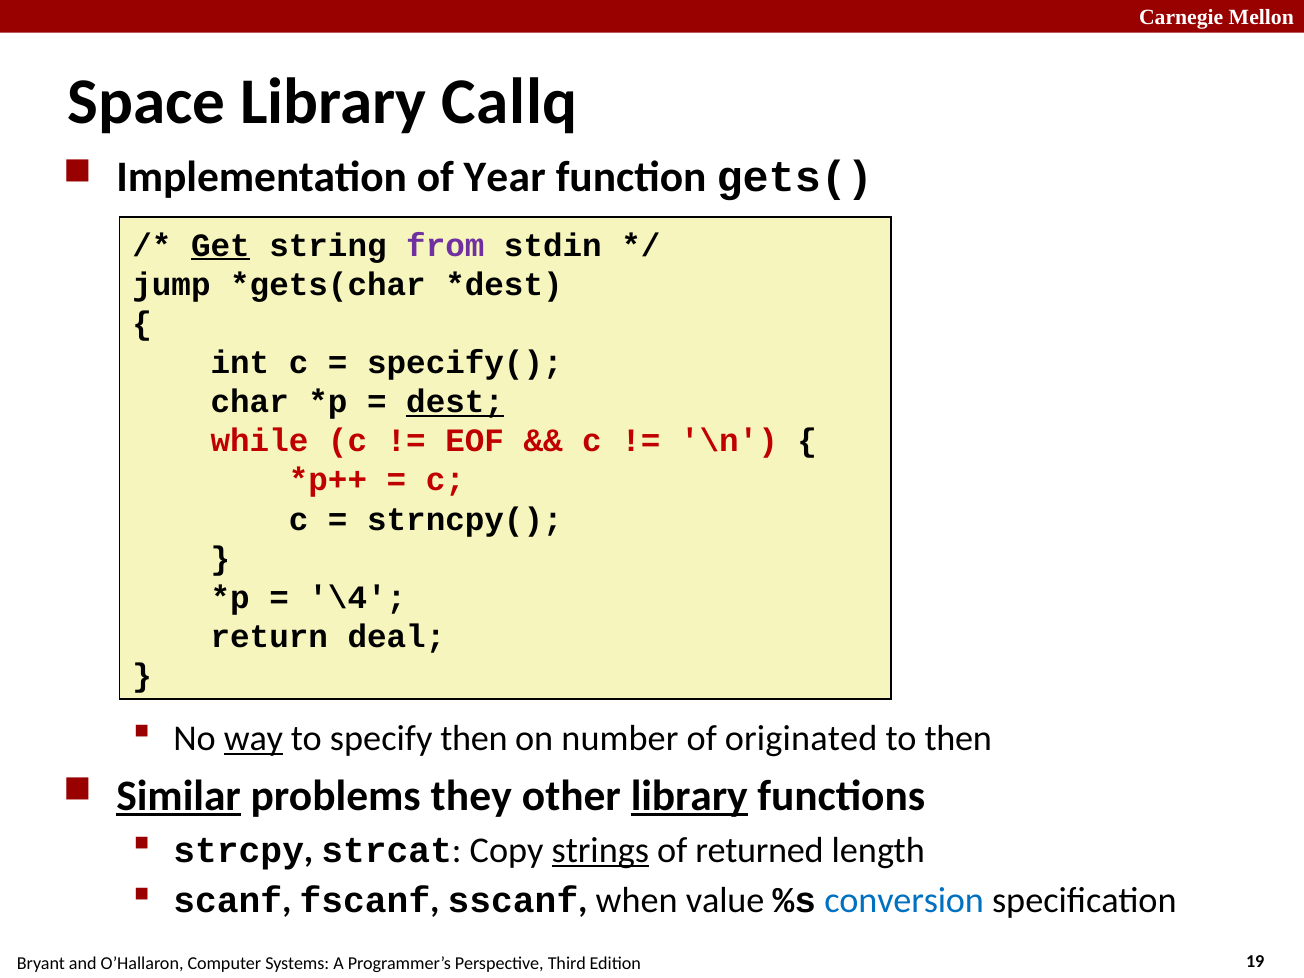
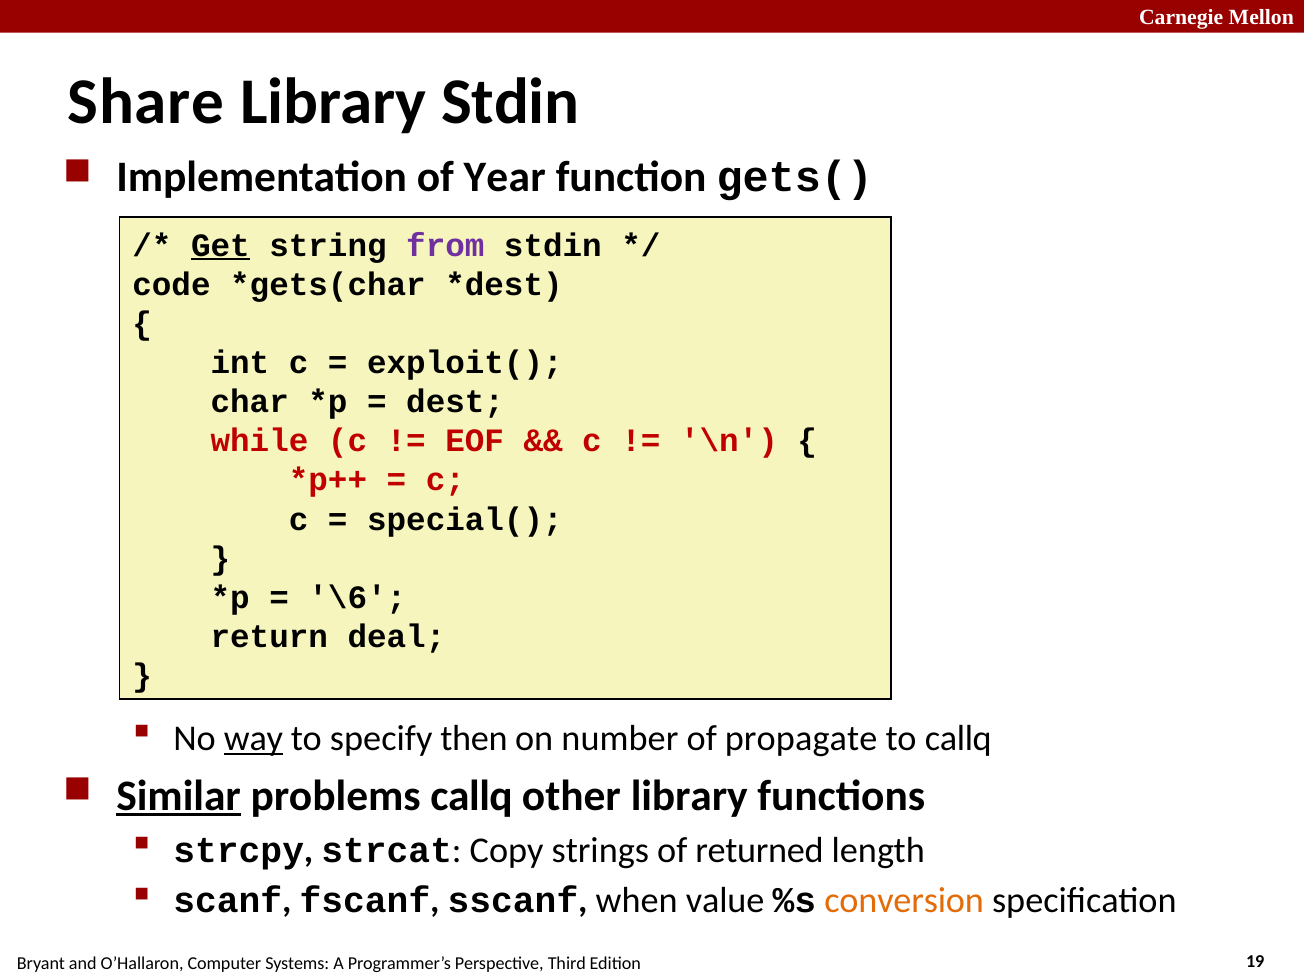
Space: Space -> Share
Library Callq: Callq -> Stdin
jump: jump -> code
specify(: specify( -> exploit(
dest underline: present -> none
strncpy(: strncpy( -> special(
\4: \4 -> \6
originated: originated -> propagate
to then: then -> callq
problems they: they -> callq
library at (689, 796) underline: present -> none
strings underline: present -> none
conversion colour: blue -> orange
